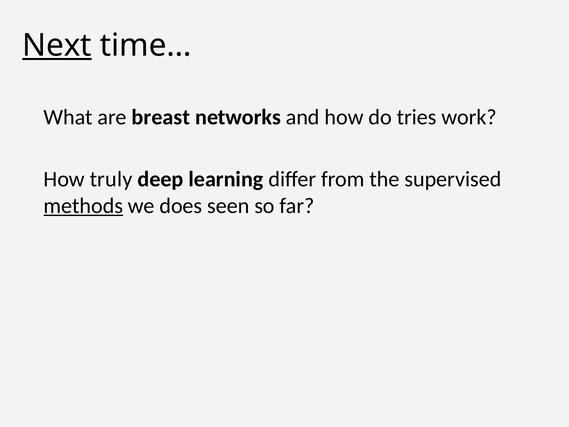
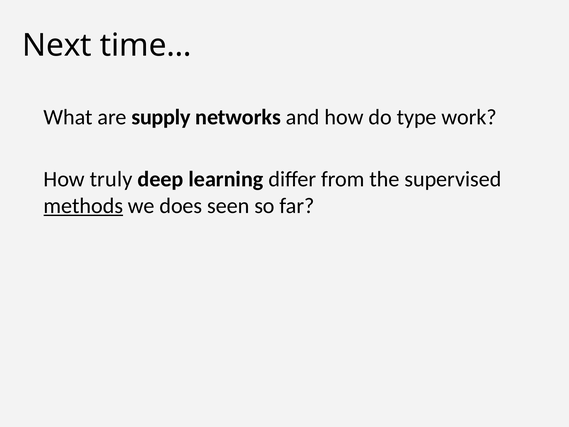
Next underline: present -> none
breast: breast -> supply
tries: tries -> type
